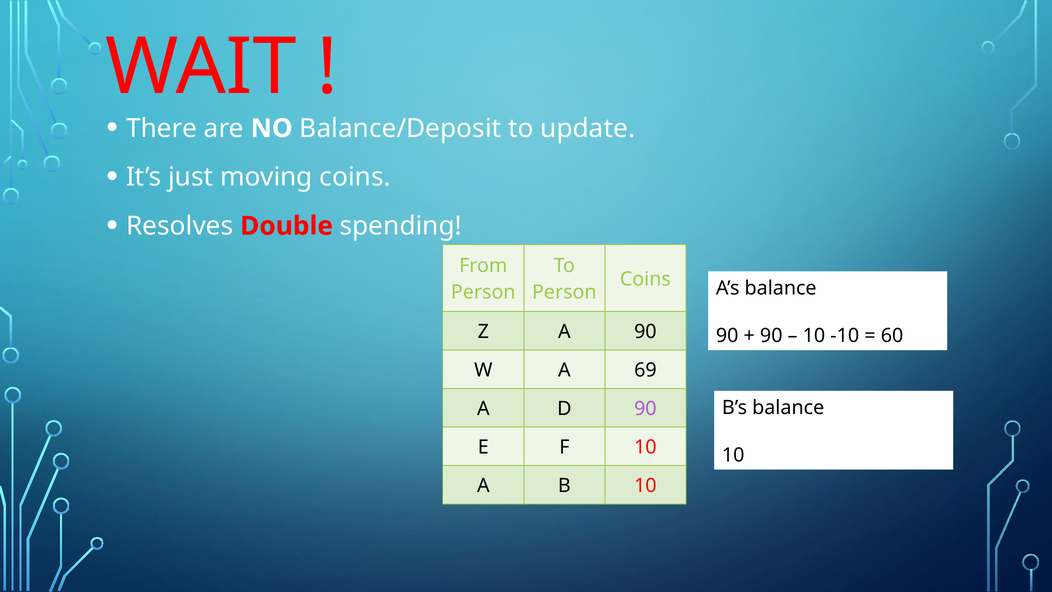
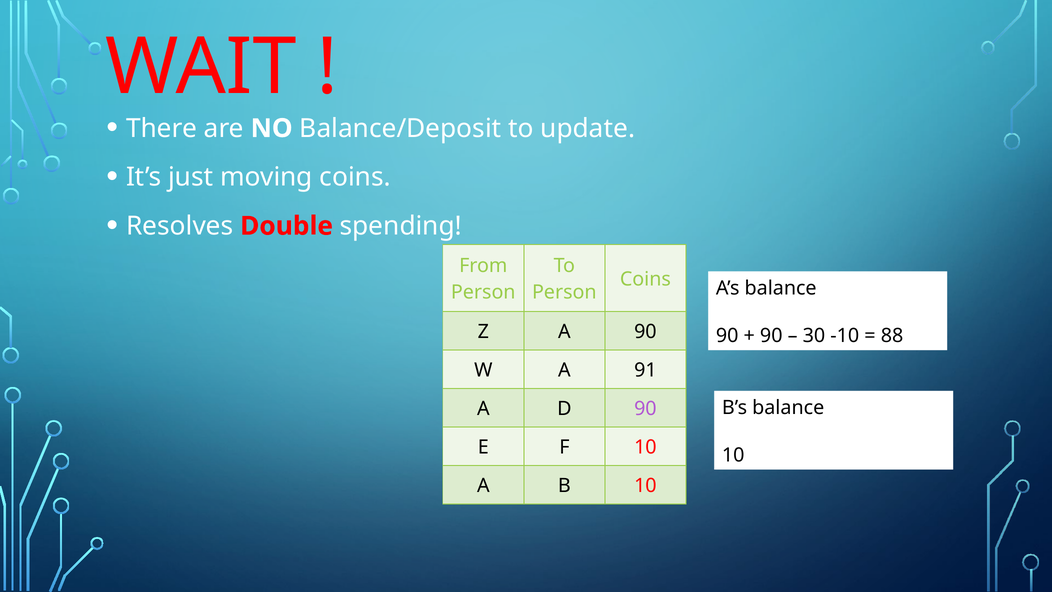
10 at (814, 336): 10 -> 30
60: 60 -> 88
69: 69 -> 91
